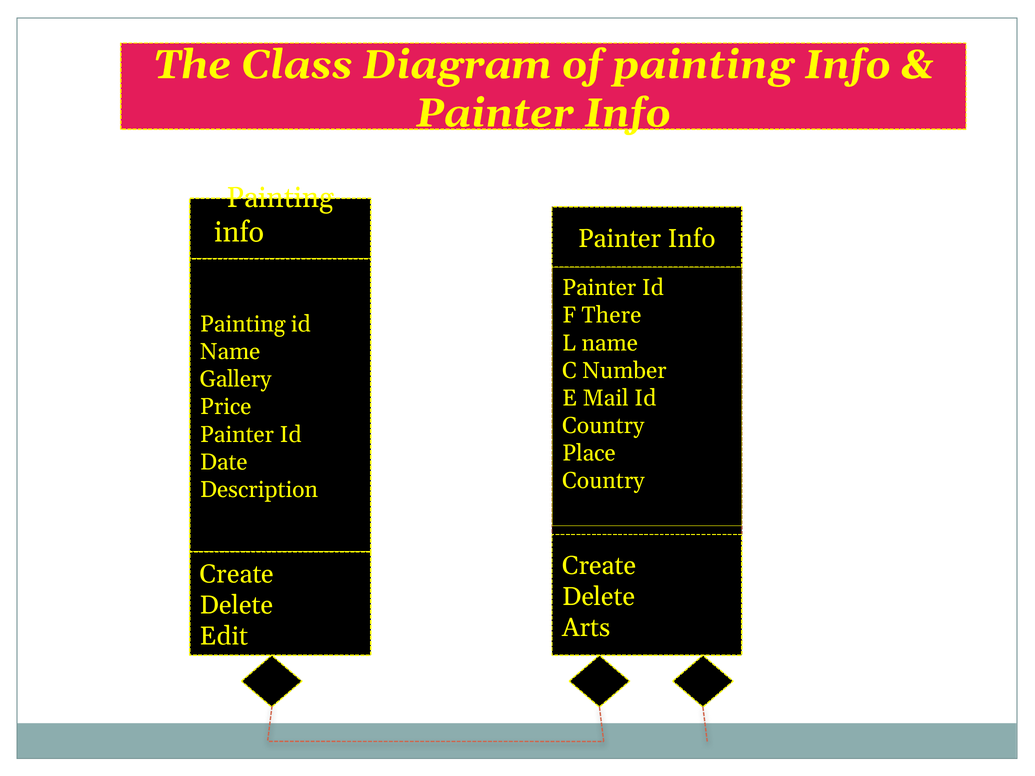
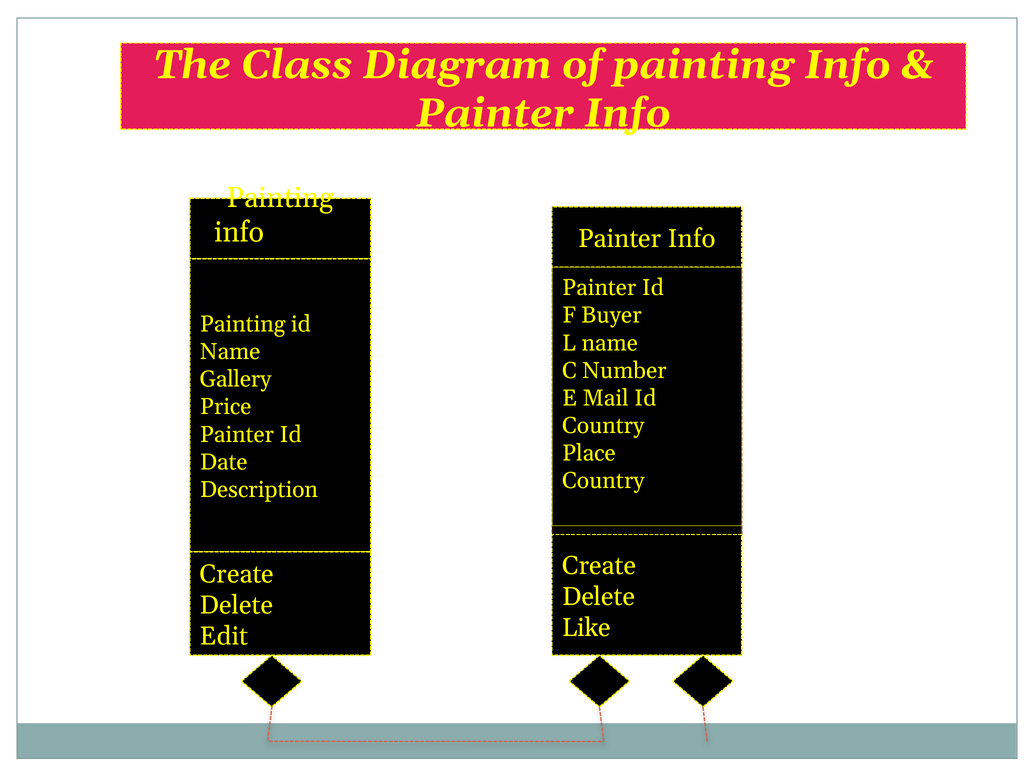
There: There -> Buyer
Arts: Arts -> Like
